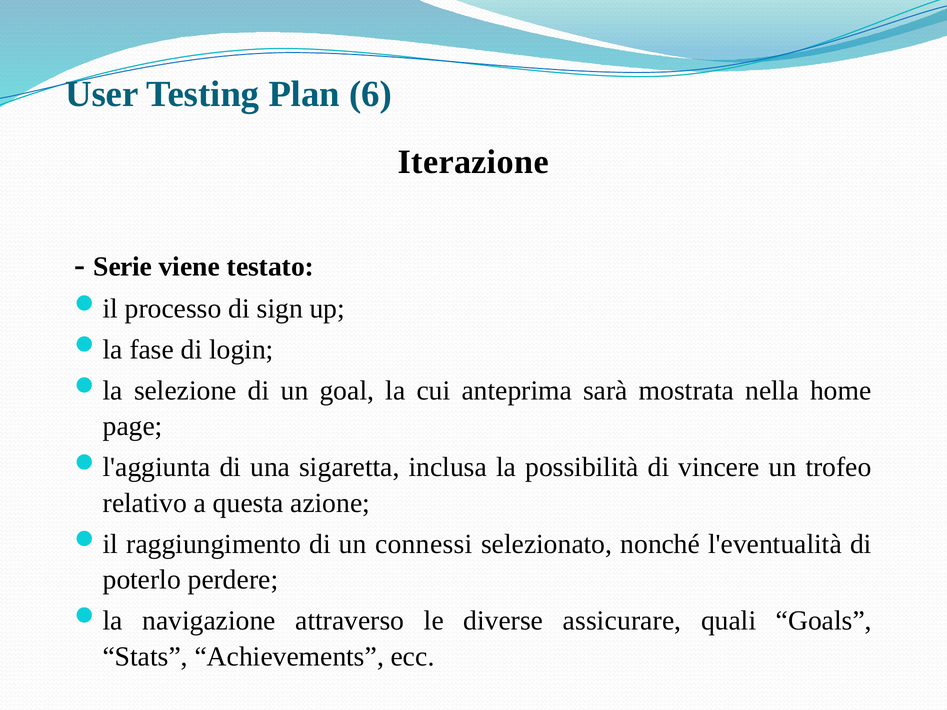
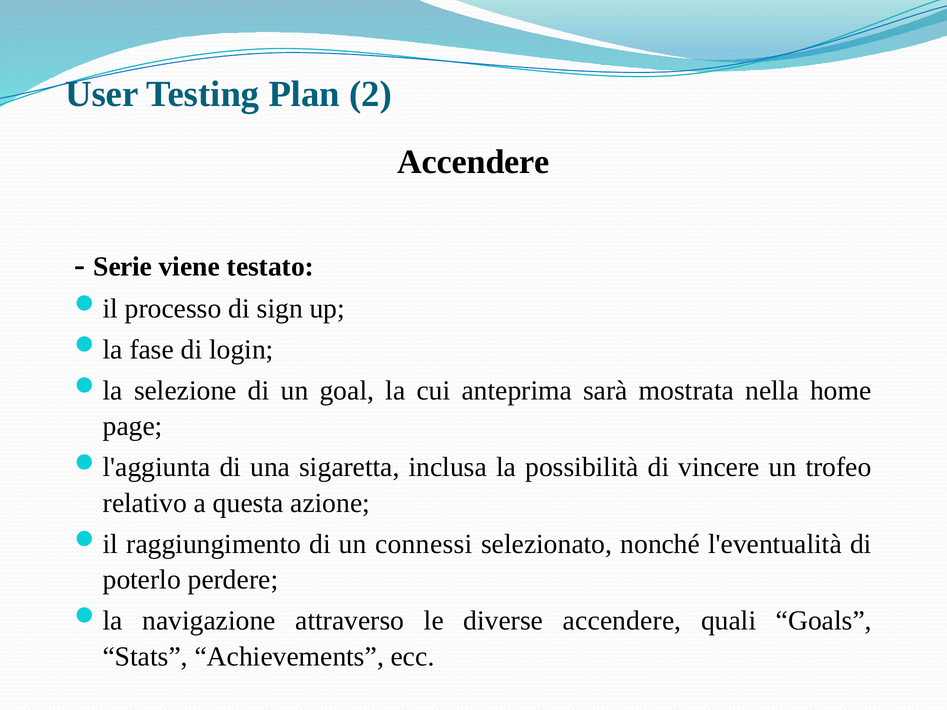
6: 6 -> 2
Iterazione at (473, 162): Iterazione -> Accendere
diverse assicurare: assicurare -> accendere
